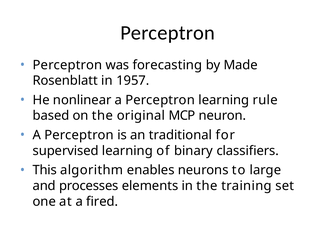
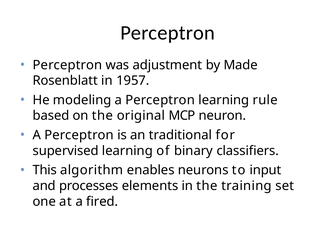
forecasting: forecasting -> adjustment
nonlinear: nonlinear -> modeling
large: large -> input
